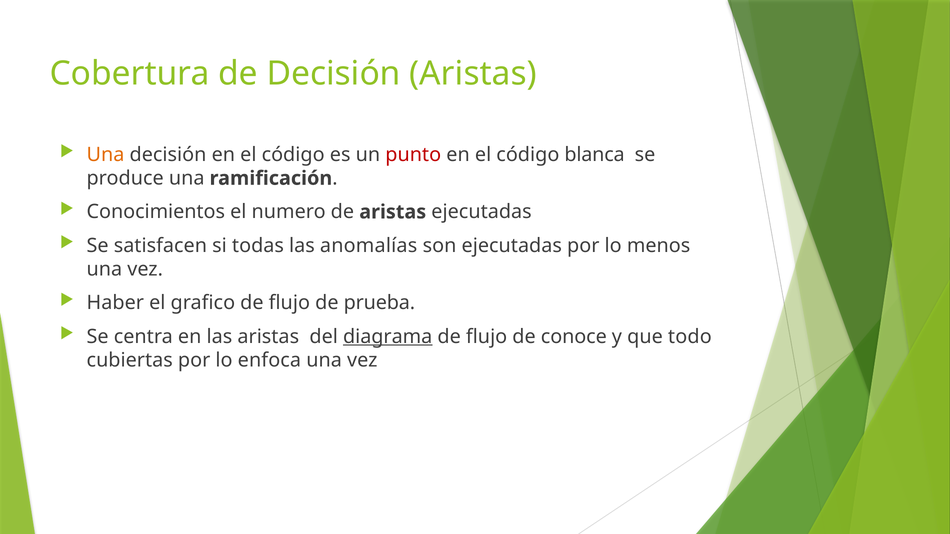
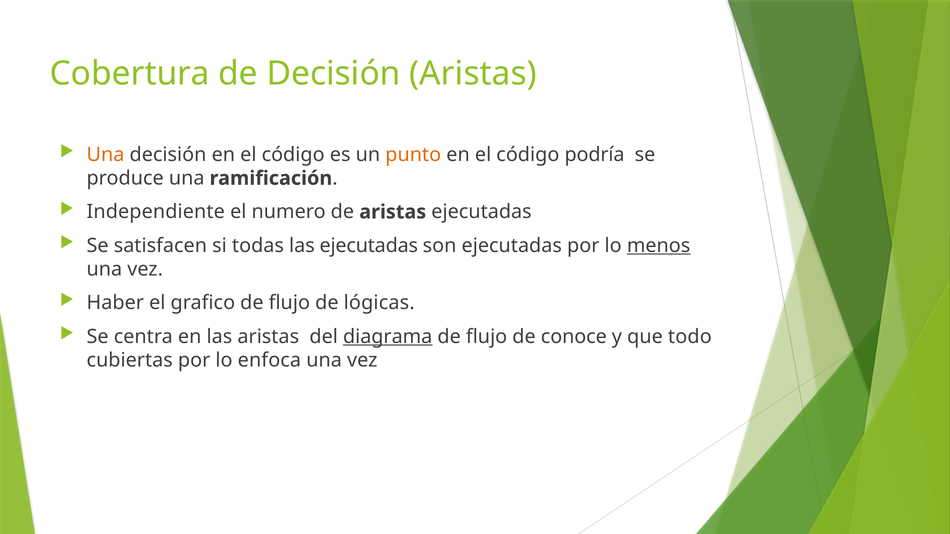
punto colour: red -> orange
blanca: blanca -> podría
Conocimientos: Conocimientos -> Independiente
las anomalías: anomalías -> ejecutadas
menos underline: none -> present
prueba: prueba -> lógicas
